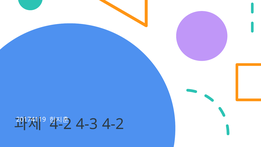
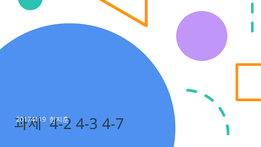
4-3 4-2: 4-2 -> 4-7
